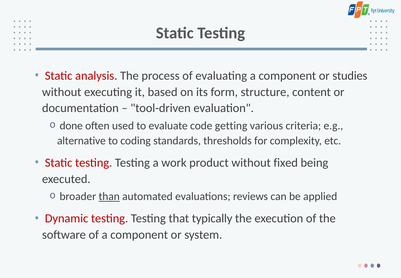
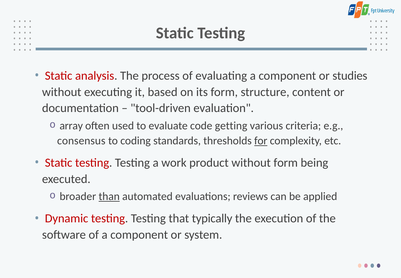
done: done -> array
alternative: alternative -> consensus
for underline: none -> present
without fixed: fixed -> form
